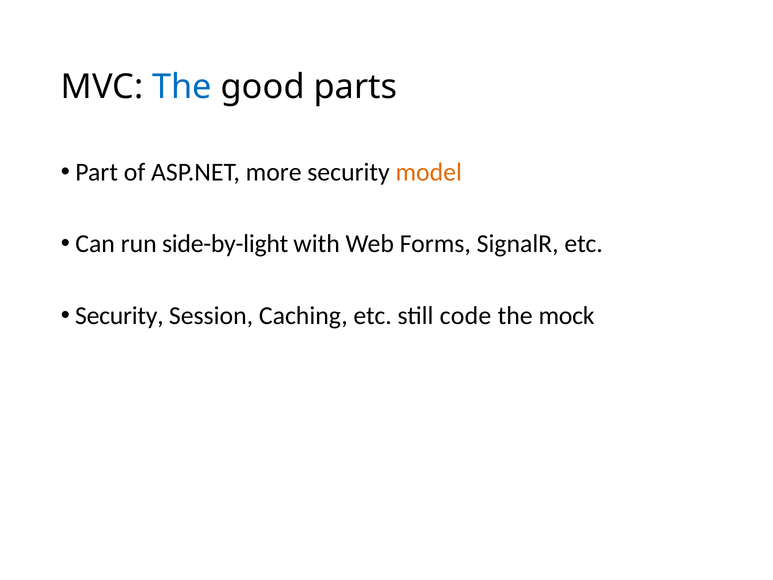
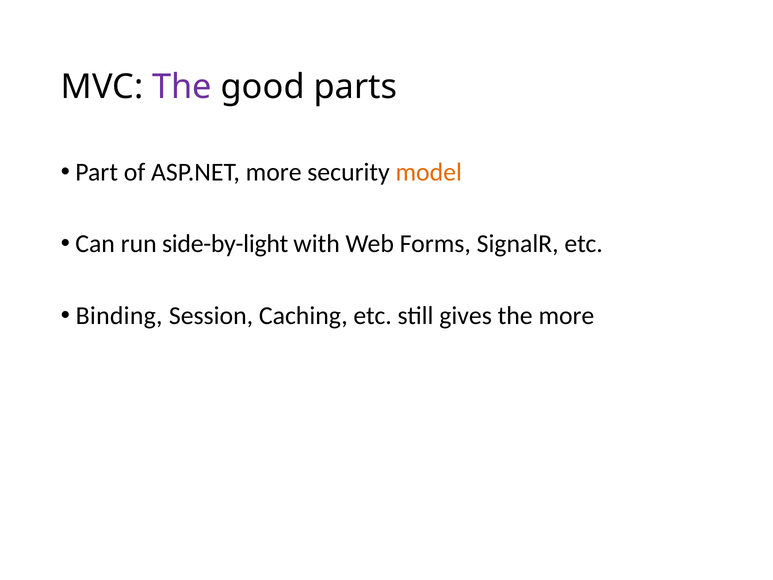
The at (182, 87) colour: blue -> purple
Security at (119, 315): Security -> Binding
code: code -> gives
the mock: mock -> more
